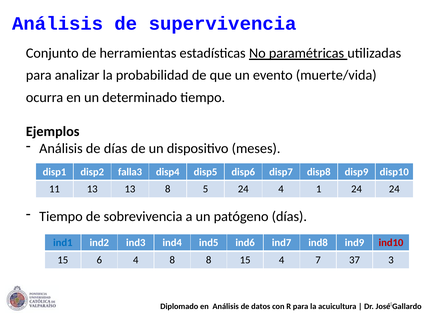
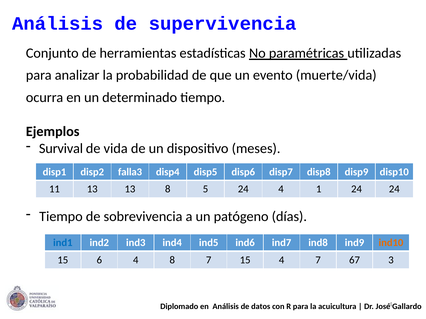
Análisis at (61, 149): Análisis -> Survival
de días: días -> vida
ind10 colour: red -> orange
8 8: 8 -> 7
37: 37 -> 67
